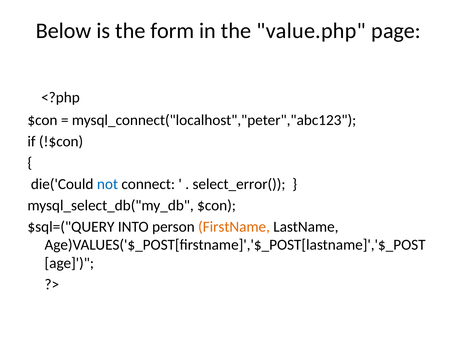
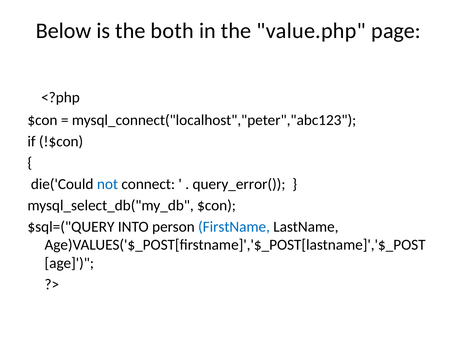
form: form -> both
select_error(: select_error( -> query_error(
FirstName colour: orange -> blue
